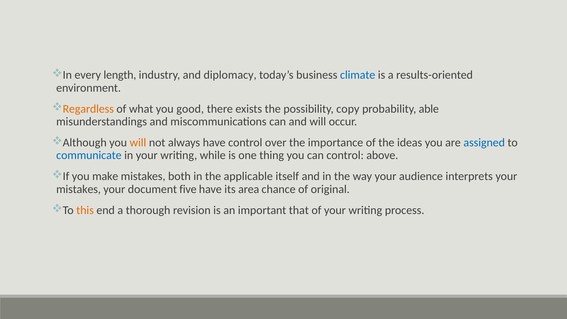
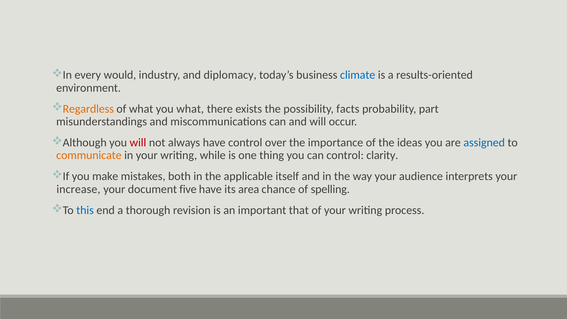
length: length -> would
you good: good -> what
copy: copy -> facts
able: able -> part
will at (138, 143) colour: orange -> red
communicate colour: blue -> orange
above: above -> clarity
mistakes at (79, 189): mistakes -> increase
original: original -> spelling
this colour: orange -> blue
